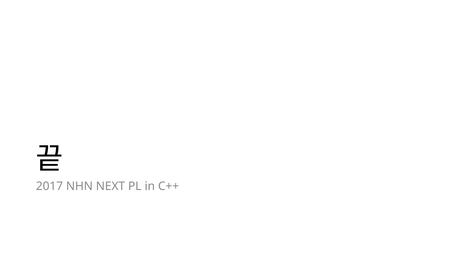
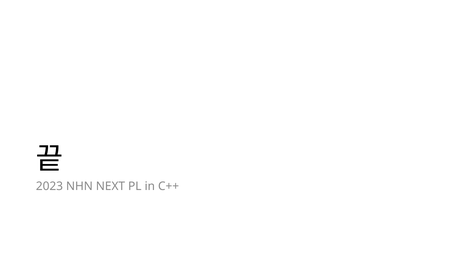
2017: 2017 -> 2023
